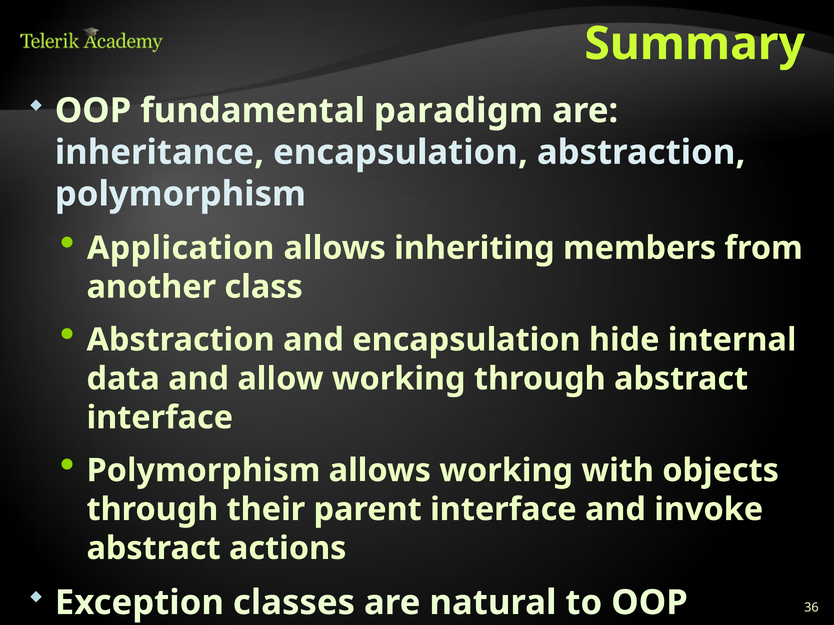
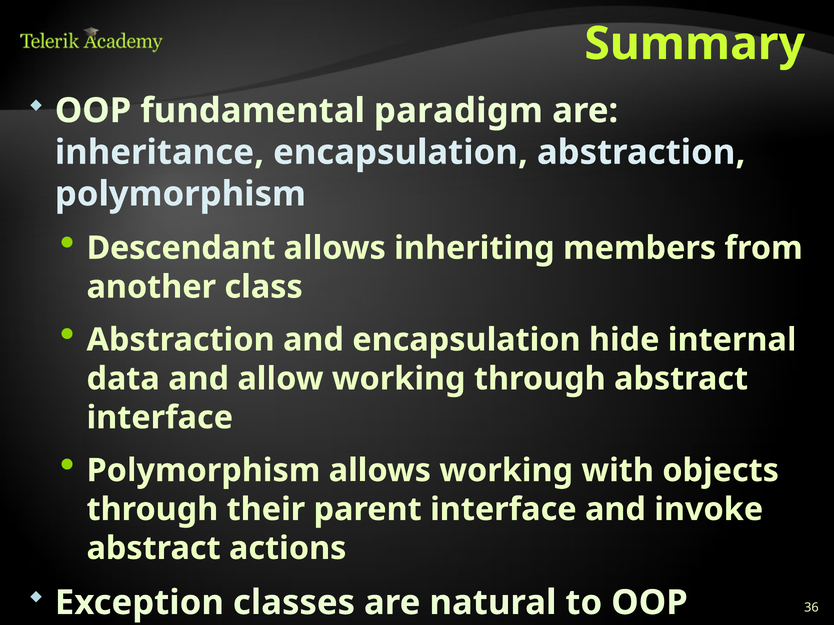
Application: Application -> Descendant
